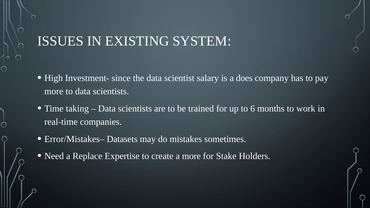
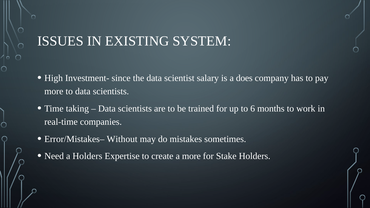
Datasets: Datasets -> Without
a Replace: Replace -> Holders
